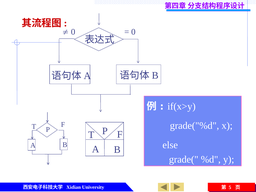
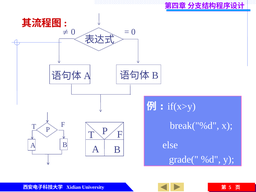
grade("%d: grade("%d -> break("%d
